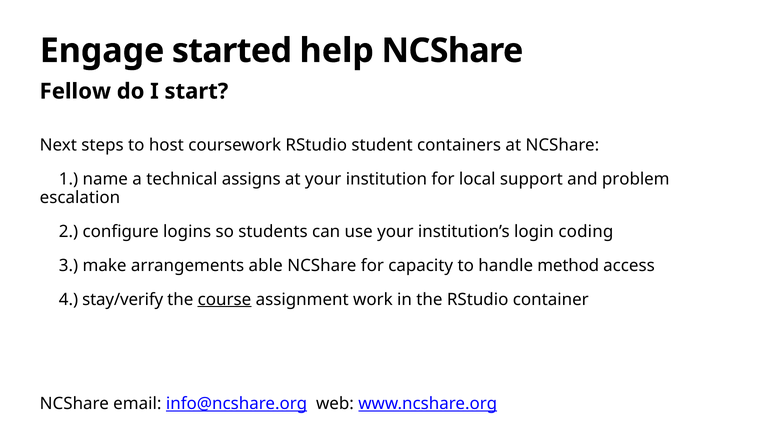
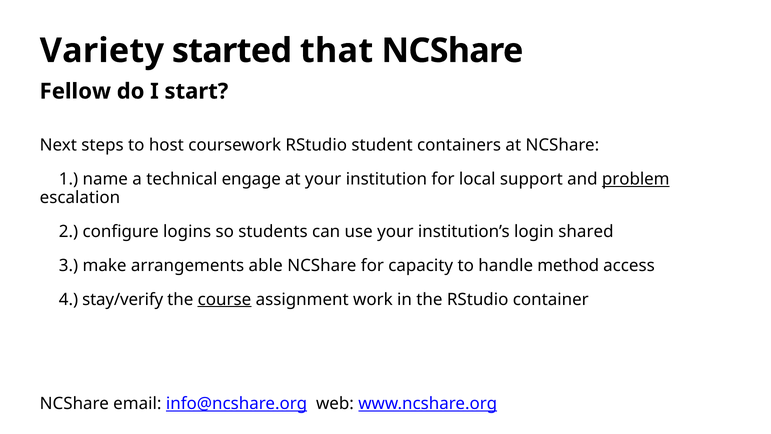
Engage: Engage -> Variety
help: help -> that
assigns: assigns -> engage
problem underline: none -> present
coding: coding -> shared
